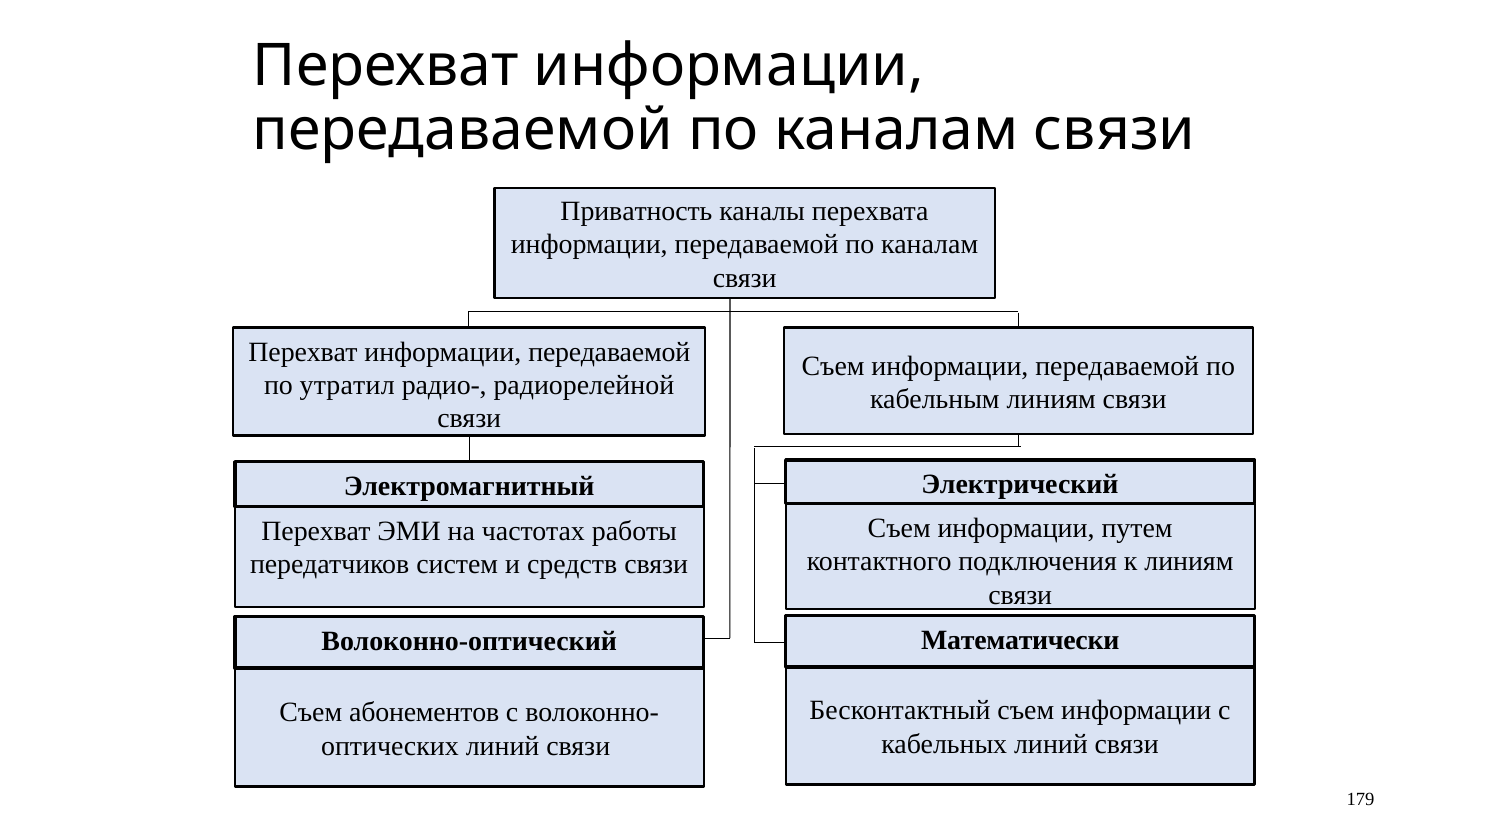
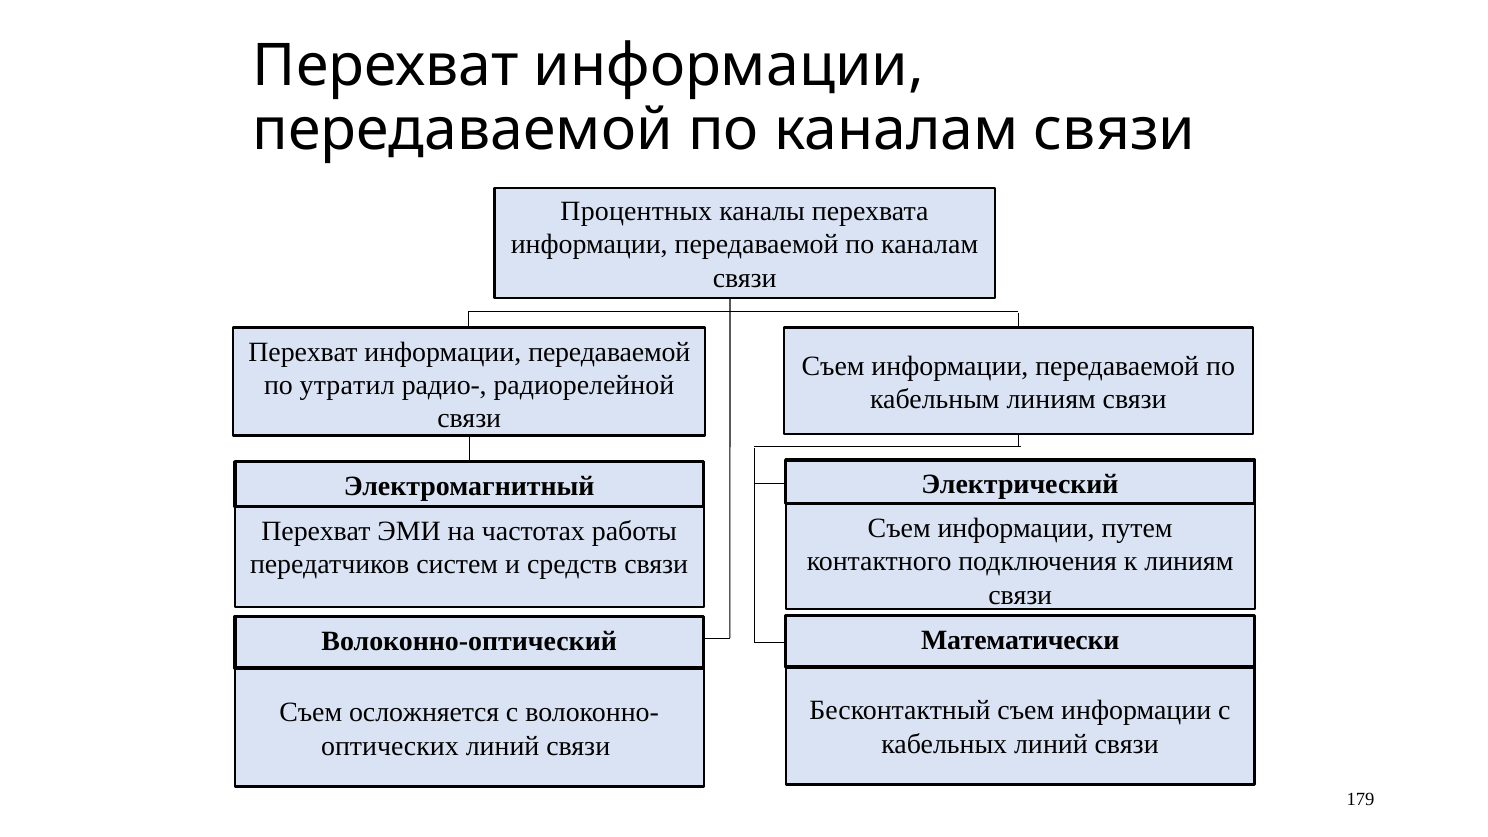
Приватность: Приватность -> Процентных
абонементов: абонементов -> осложняется
